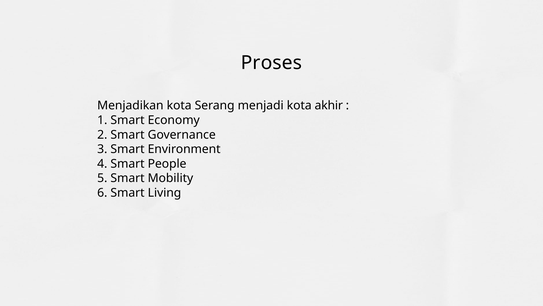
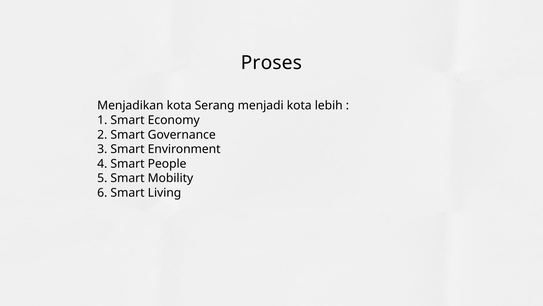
akhir: akhir -> lebih
